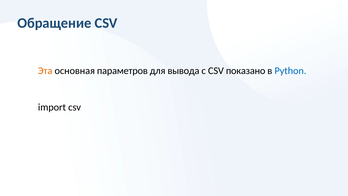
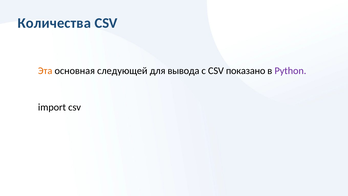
Обращение: Обращение -> Количества
параметров: параметров -> следующей
Python colour: blue -> purple
